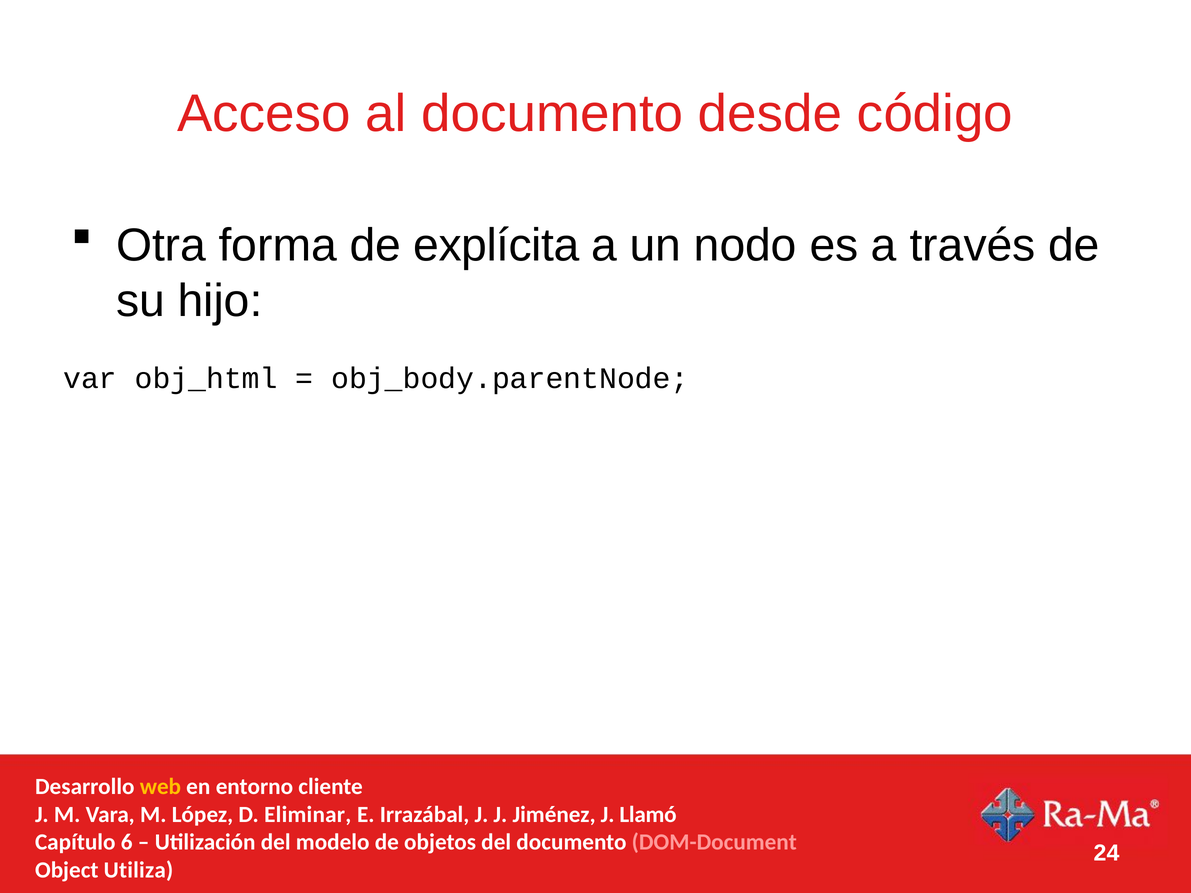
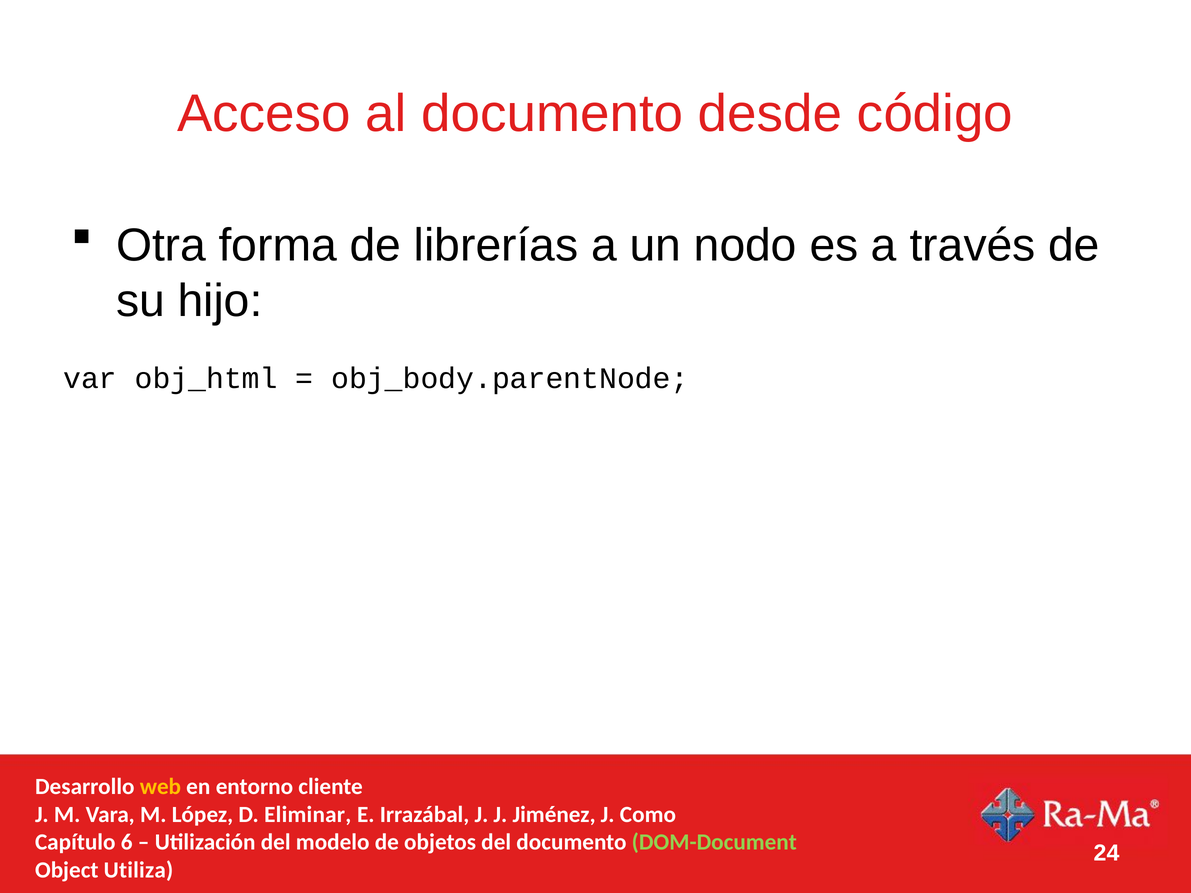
explícita: explícita -> librerías
Llamó: Llamó -> Como
DOM-Document colour: pink -> light green
